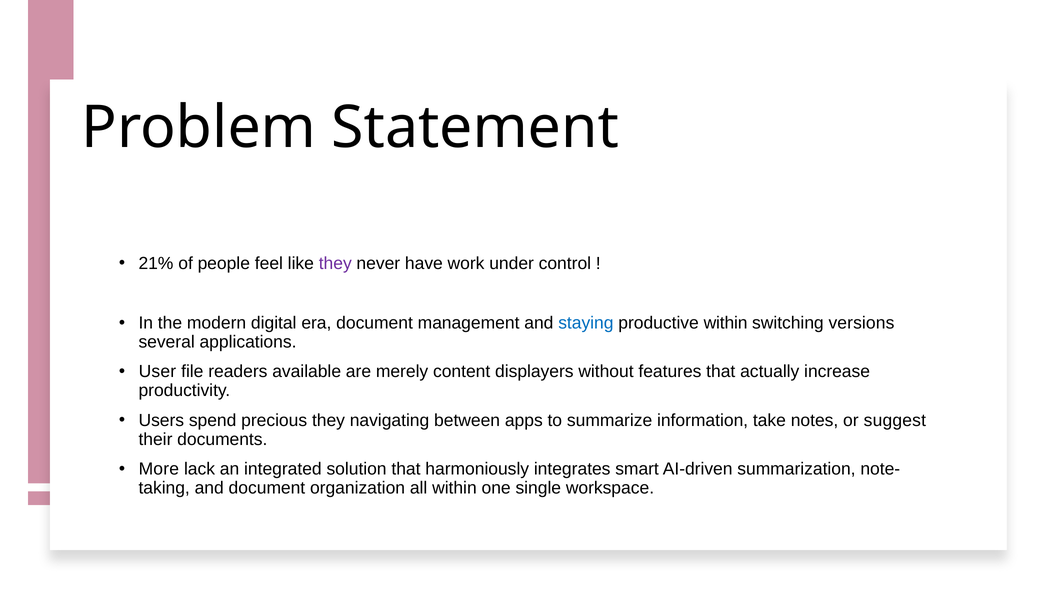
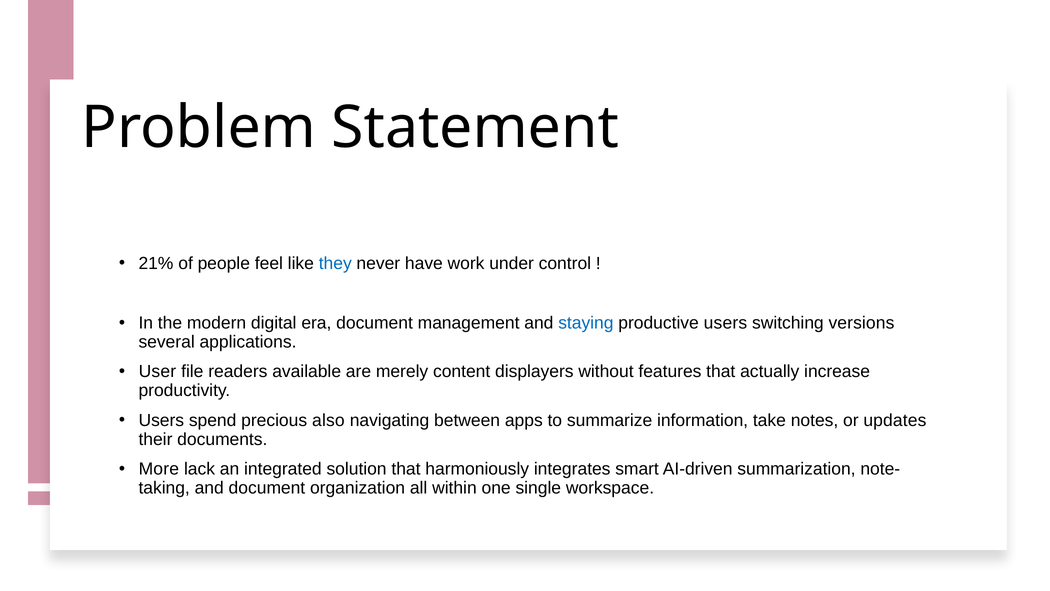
they at (335, 263) colour: purple -> blue
productive within: within -> users
precious they: they -> also
suggest: suggest -> updates
